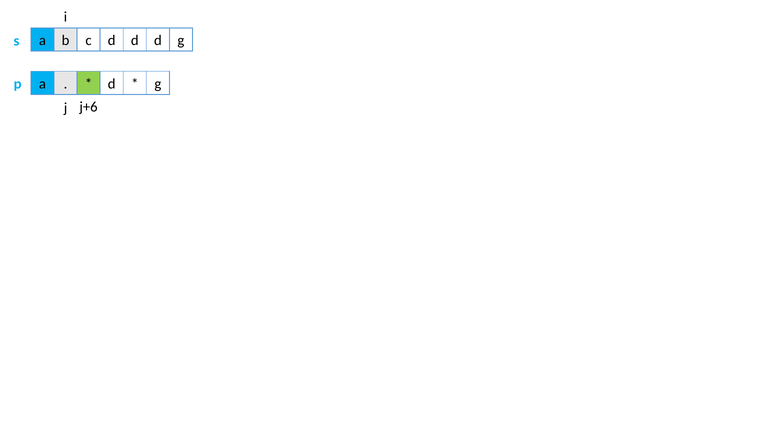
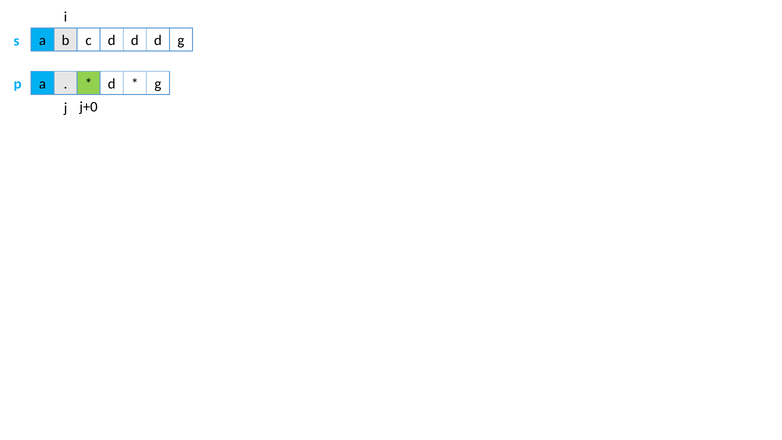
j+6: j+6 -> j+0
